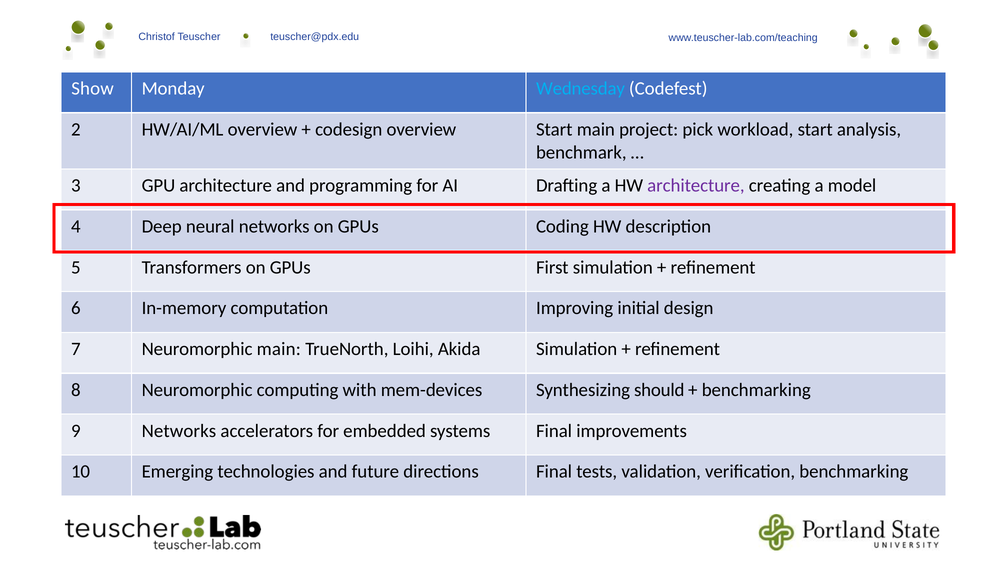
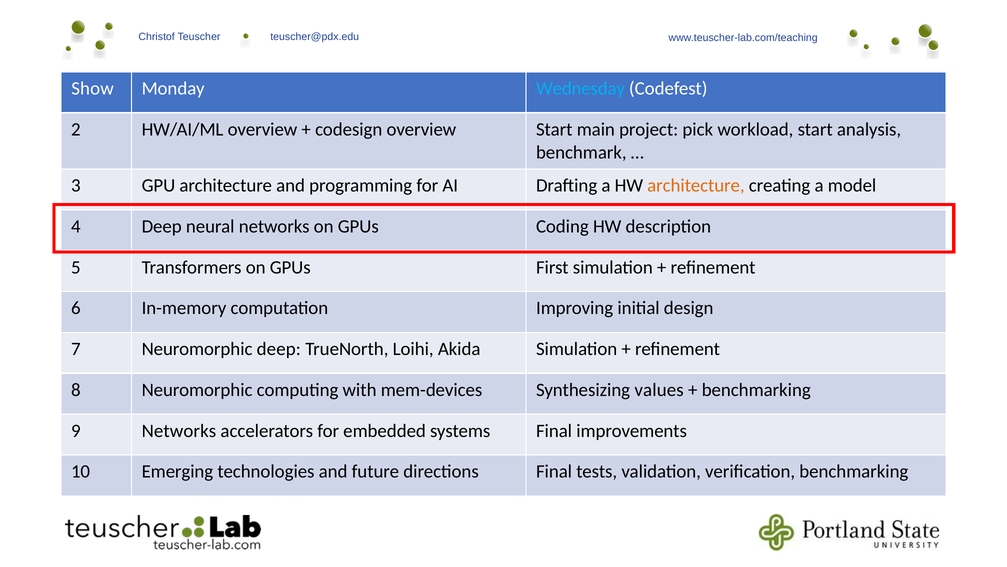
architecture at (696, 185) colour: purple -> orange
Neuromorphic main: main -> deep
should: should -> values
